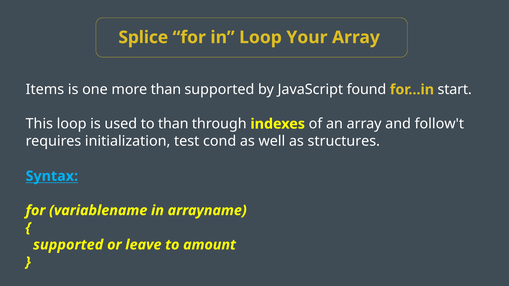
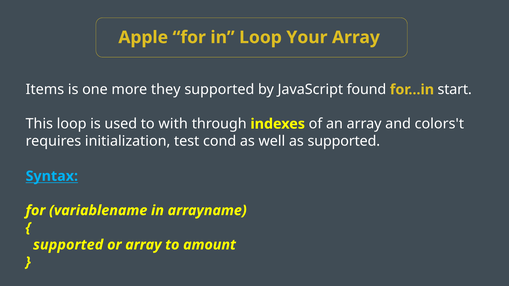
Splice: Splice -> Apple
more than: than -> they
to than: than -> with
follow't: follow't -> colors't
as structures: structures -> supported
or leave: leave -> array
